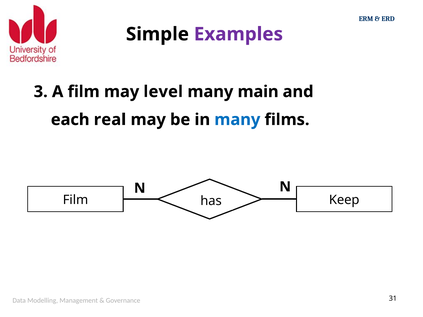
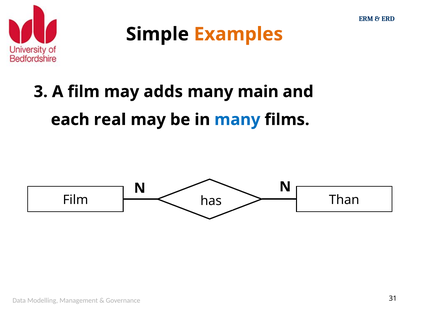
Examples colour: purple -> orange
level: level -> adds
Keep: Keep -> Than
